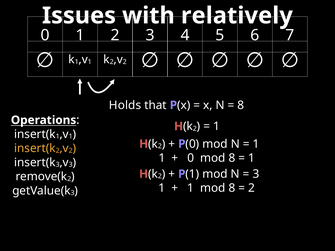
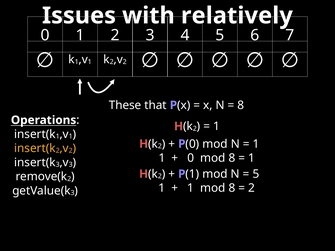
Holds: Holds -> These
3 at (256, 174): 3 -> 5
